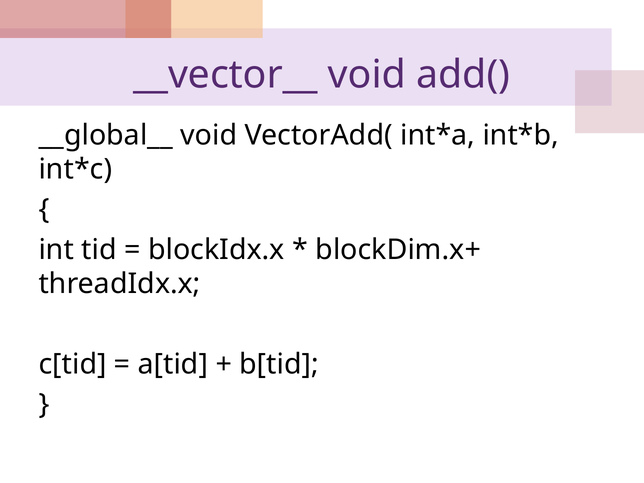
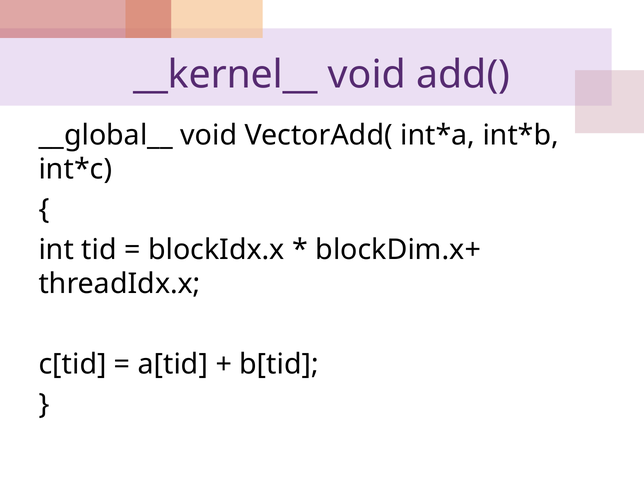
__vector__: __vector__ -> __kernel__
